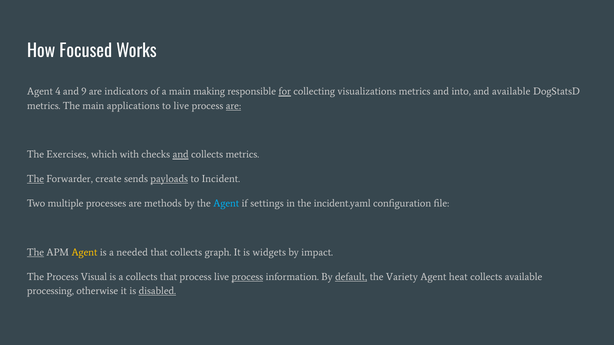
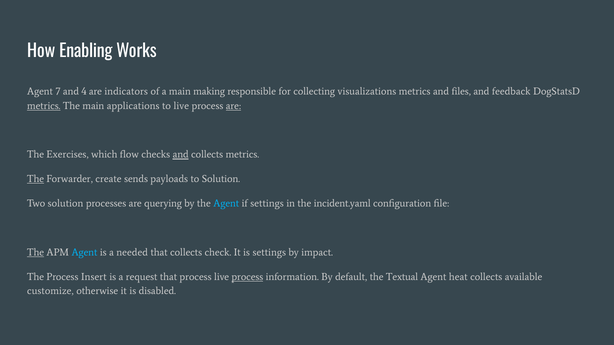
Focused: Focused -> Enabling
4: 4 -> 7
9: 9 -> 4
for underline: present -> none
into: into -> files
and available: available -> feedback
metrics at (44, 106) underline: none -> present
with: with -> flow
payloads underline: present -> none
to Incident: Incident -> Solution
Two multiple: multiple -> solution
methods: methods -> querying
Agent at (84, 253) colour: yellow -> light blue
graph: graph -> check
is widgets: widgets -> settings
Visual: Visual -> Insert
a collects: collects -> request
default underline: present -> none
Variety: Variety -> Textual
processing: processing -> customize
disabled underline: present -> none
